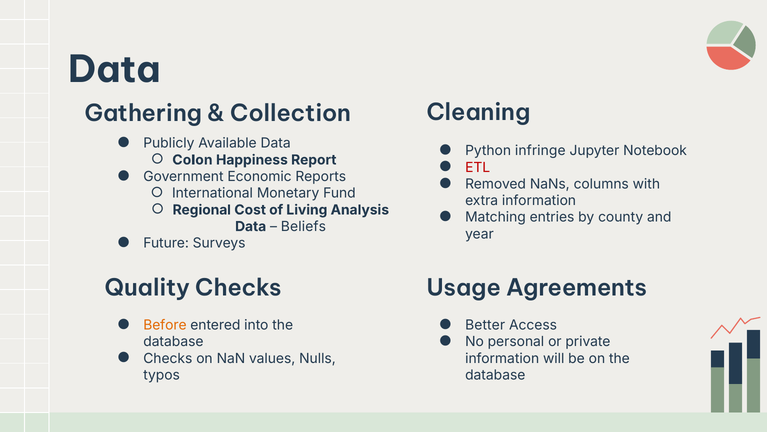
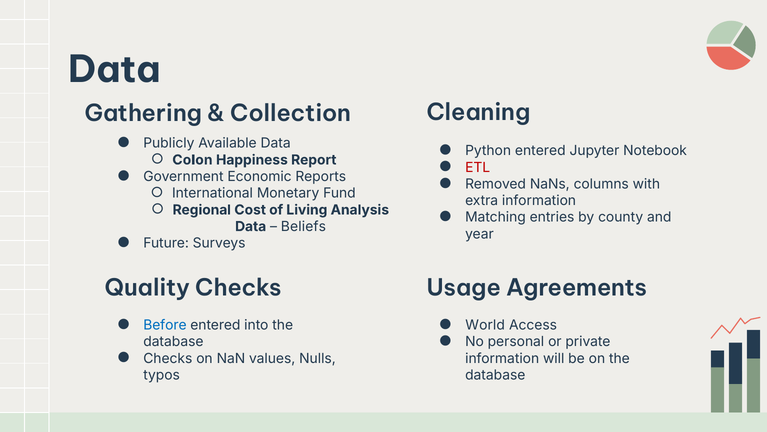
Python infringe: infringe -> entered
Before colour: orange -> blue
Better: Better -> World
